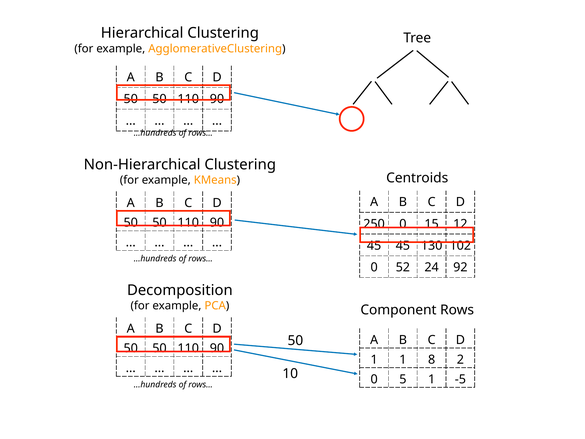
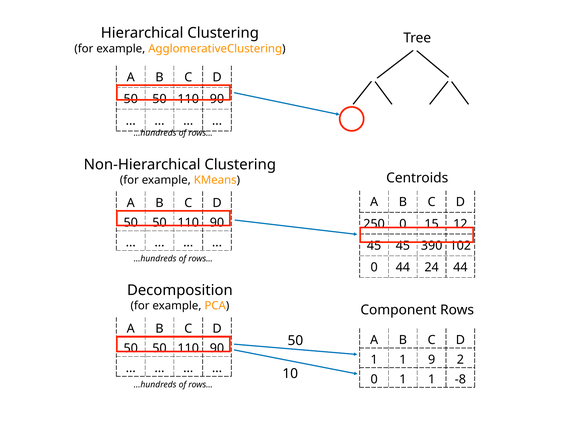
130: 130 -> 390
0 52: 52 -> 44
24 92: 92 -> 44
8: 8 -> 9
0 5: 5 -> 1
-5: -5 -> -8
